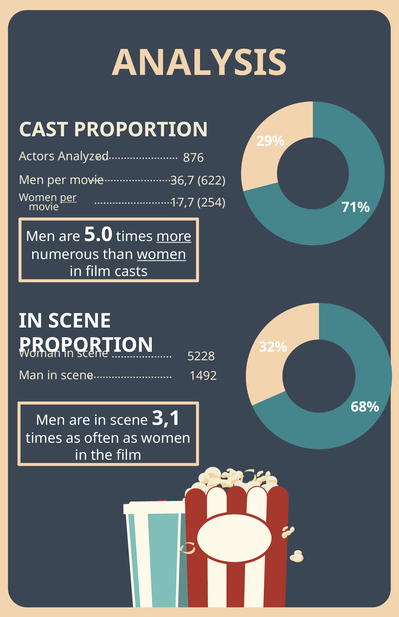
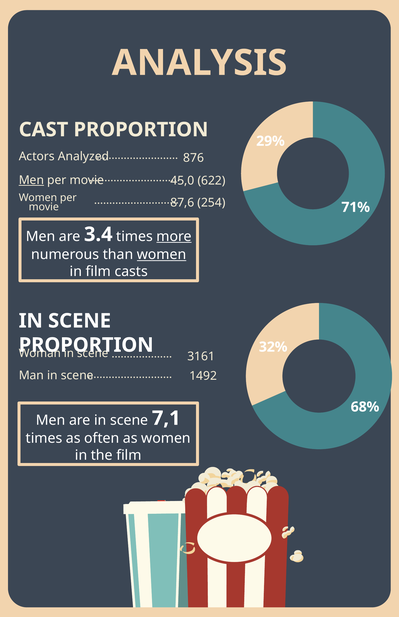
Men at (31, 180) underline: none -> present
36,7: 36,7 -> 45,0
per at (68, 198) underline: present -> none
17,7: 17,7 -> 87,6
5.0: 5.0 -> 3.4
5228: 5228 -> 3161
3,1: 3,1 -> 7,1
